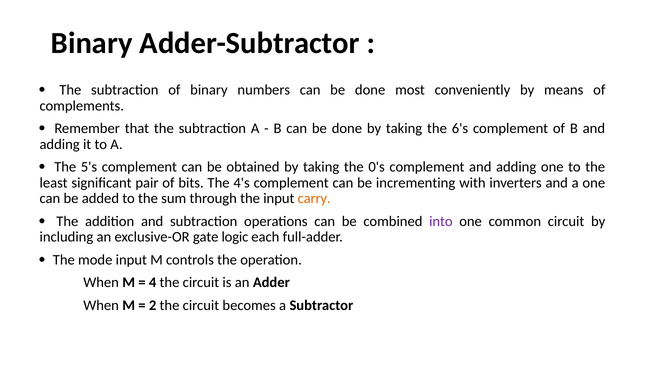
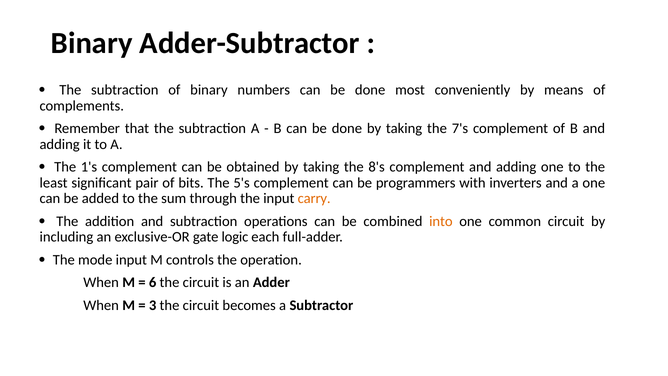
6's: 6's -> 7's
5's: 5's -> 1's
0's: 0's -> 8's
4's: 4's -> 5's
incrementing: incrementing -> programmers
into colour: purple -> orange
4: 4 -> 6
2: 2 -> 3
